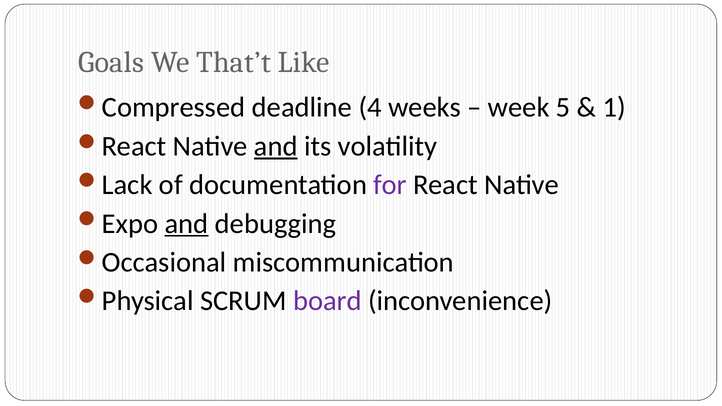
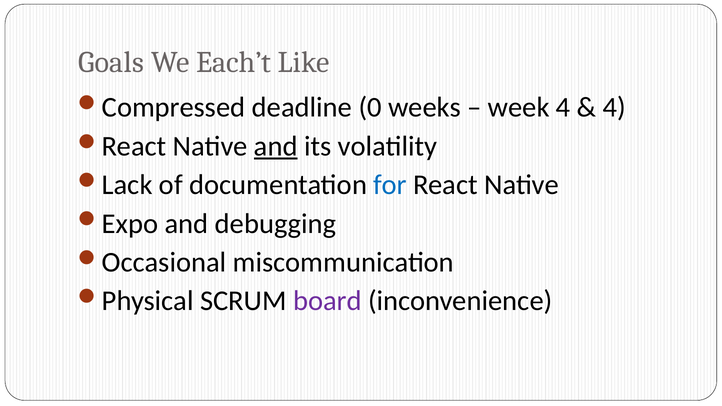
That’t: That’t -> Each’t
4: 4 -> 0
week 5: 5 -> 4
1 at (614, 108): 1 -> 4
for colour: purple -> blue
and at (187, 224) underline: present -> none
